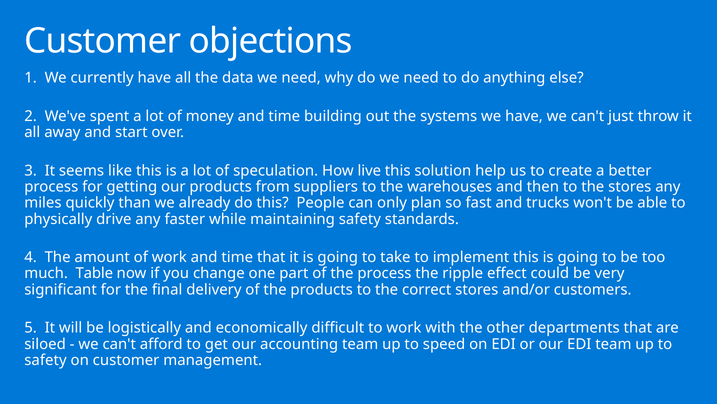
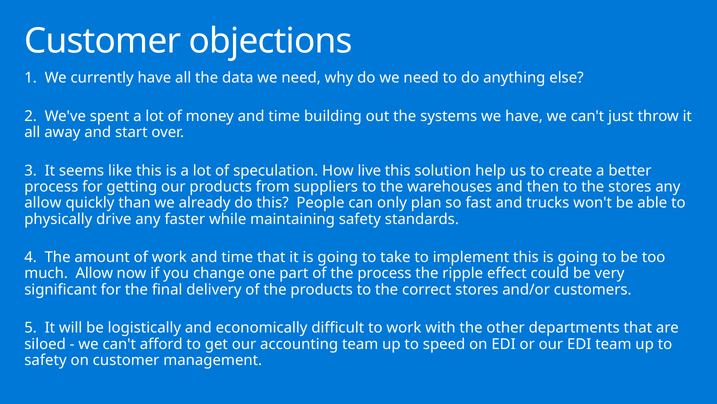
miles at (43, 203): miles -> allow
much Table: Table -> Allow
